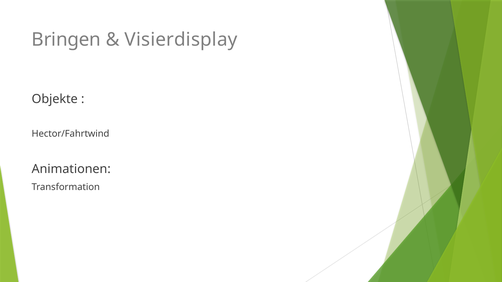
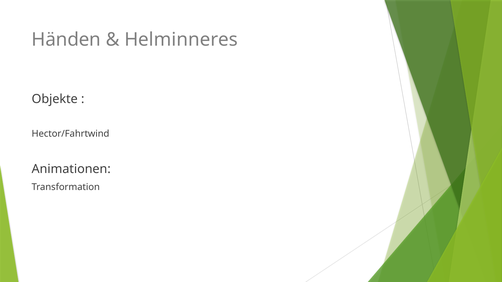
Bringen: Bringen -> Händen
Visierdisplay: Visierdisplay -> Helminneres
